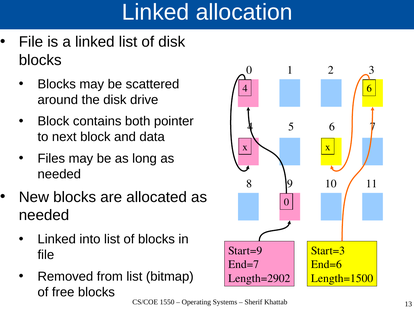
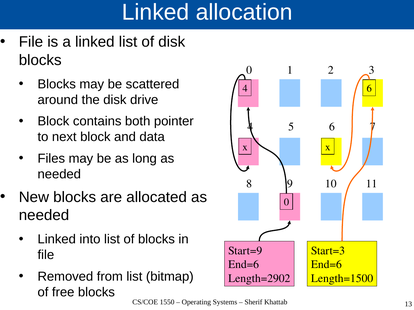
End=7 at (244, 265): End=7 -> End=6
